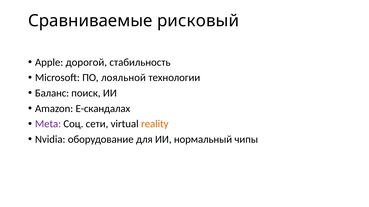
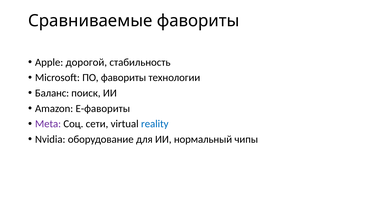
Сравниваемые рисковый: рисковый -> фавориты
ПО лояльной: лояльной -> фавориты
E-скандалах: E-скандалах -> E-фавориты
reality colour: orange -> blue
